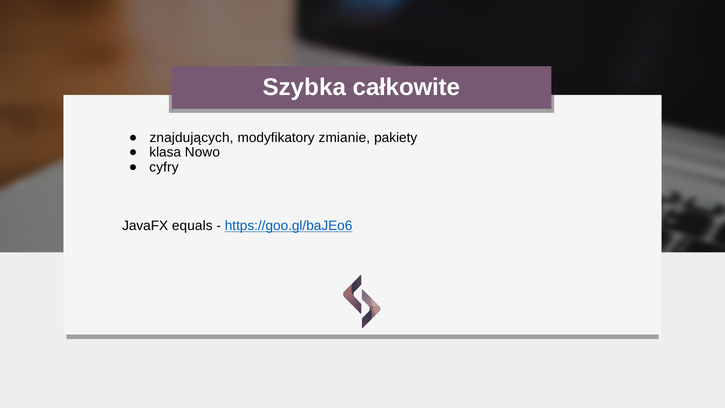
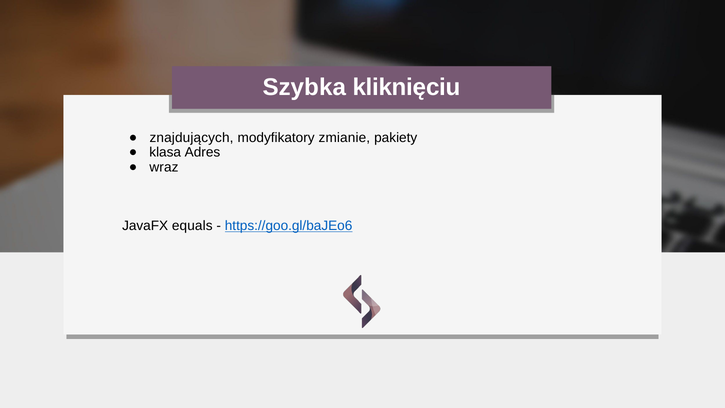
całkowite: całkowite -> kliknięciu
Nowo: Nowo -> Adres
cyfry: cyfry -> wraz
